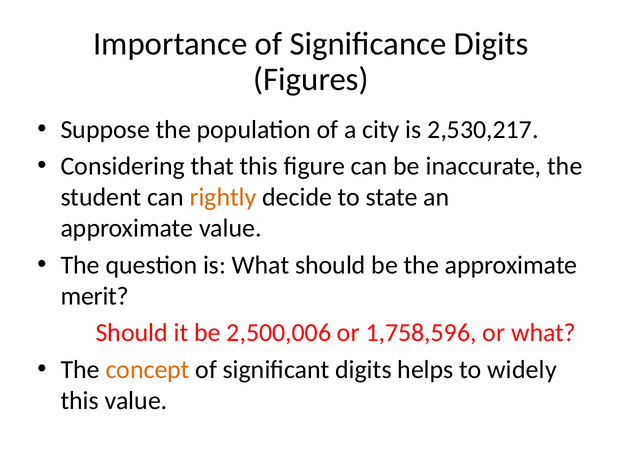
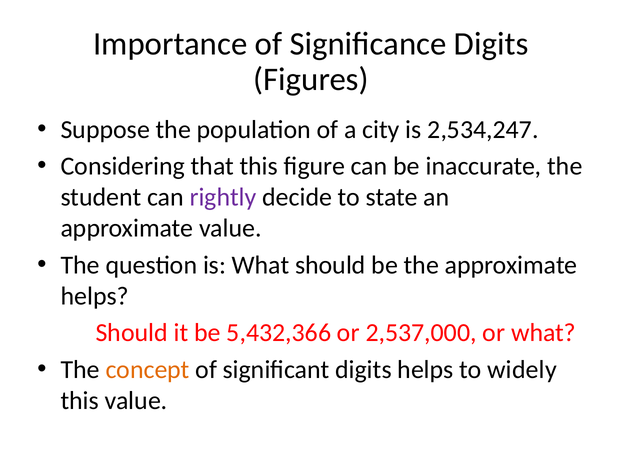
2,530,217: 2,530,217 -> 2,534,247
rightly colour: orange -> purple
merit at (95, 296): merit -> helps
2,500,006: 2,500,006 -> 5,432,366
1,758,596: 1,758,596 -> 2,537,000
